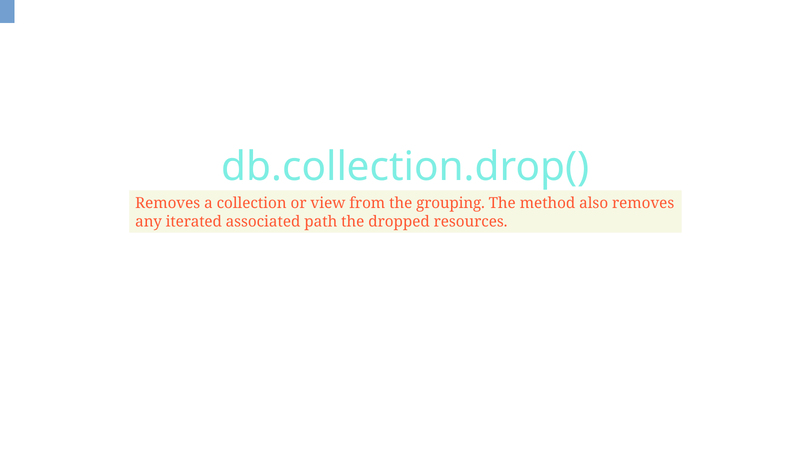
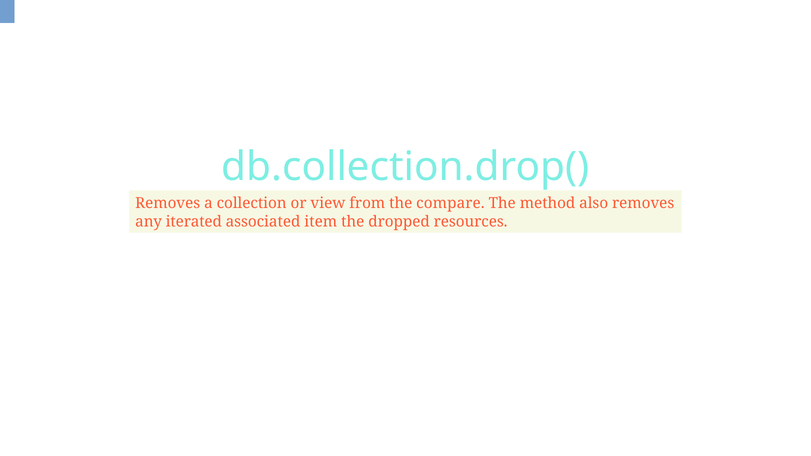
grouping: grouping -> compare
path: path -> item
